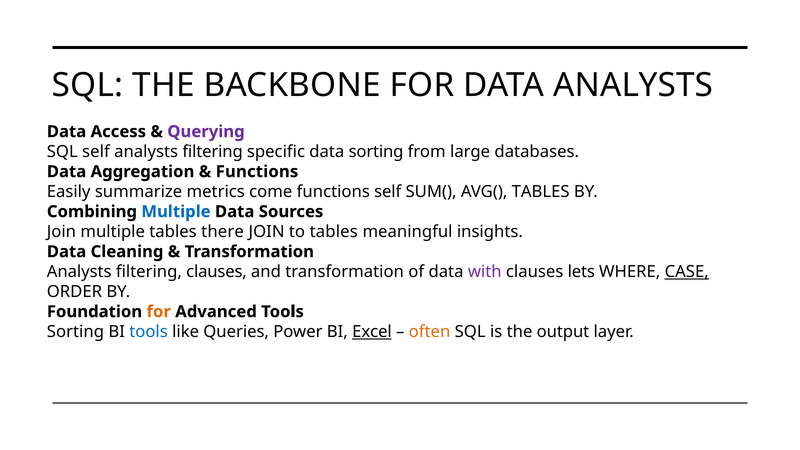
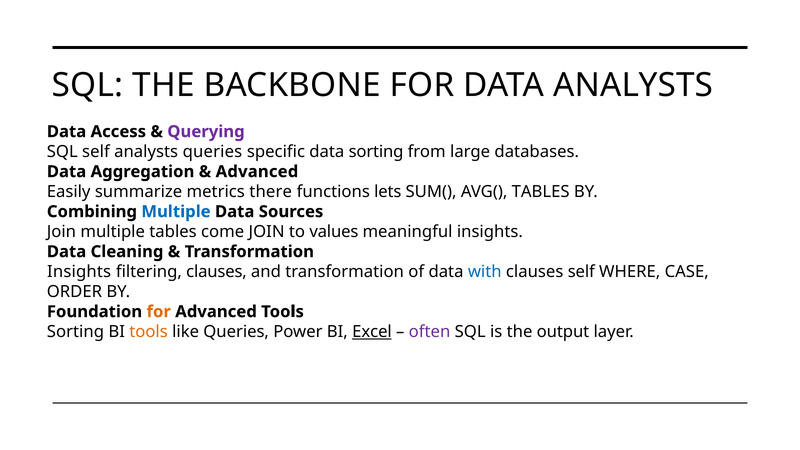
filtering at (213, 152): filtering -> queries
Functions at (257, 172): Functions -> Advanced
come: come -> there
functions self: self -> lets
there: there -> come
to tables: tables -> values
Analysts at (79, 272): Analysts -> Insights
with colour: purple -> blue
clauses lets: lets -> self
CASE underline: present -> none
tools at (149, 332) colour: blue -> orange
often colour: orange -> purple
